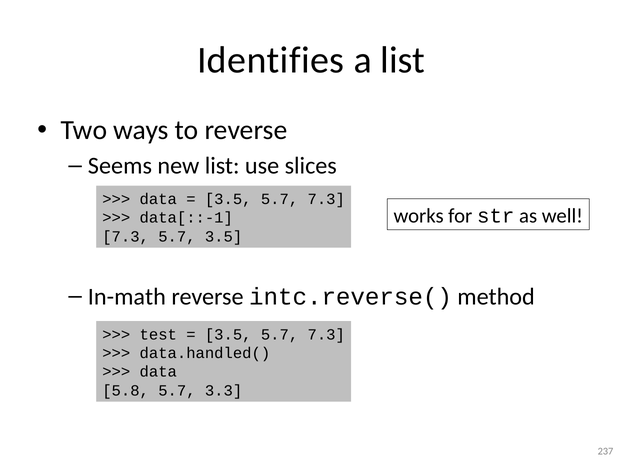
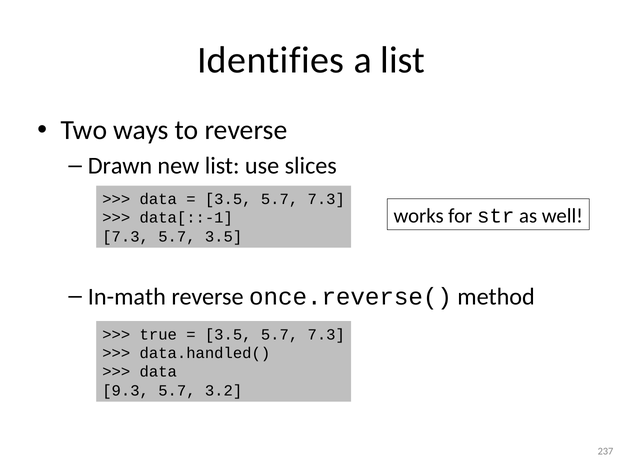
Seems: Seems -> Drawn
intc.reverse(: intc.reverse( -> once.reverse(
test: test -> true
5.8: 5.8 -> 9.3
3.3: 3.3 -> 3.2
